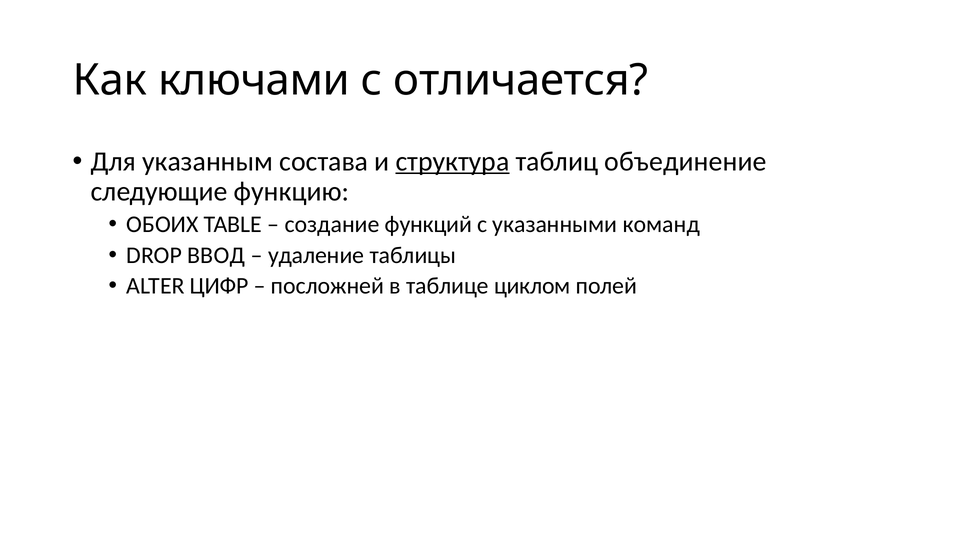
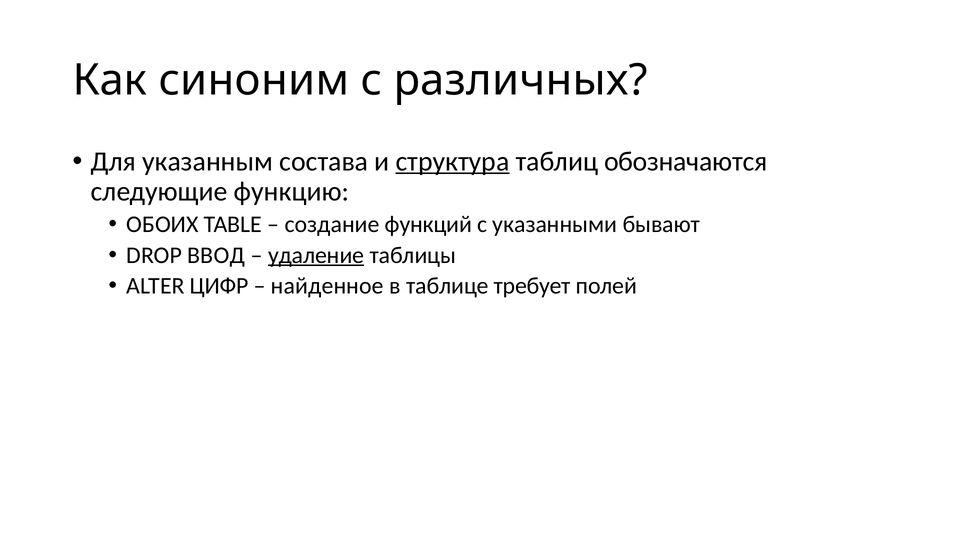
ключами: ключами -> синоним
отличается: отличается -> различных
объединение: объединение -> обозначаются
команд: команд -> бывают
удаление underline: none -> present
посложней: посложней -> найденное
циклом: циклом -> требует
